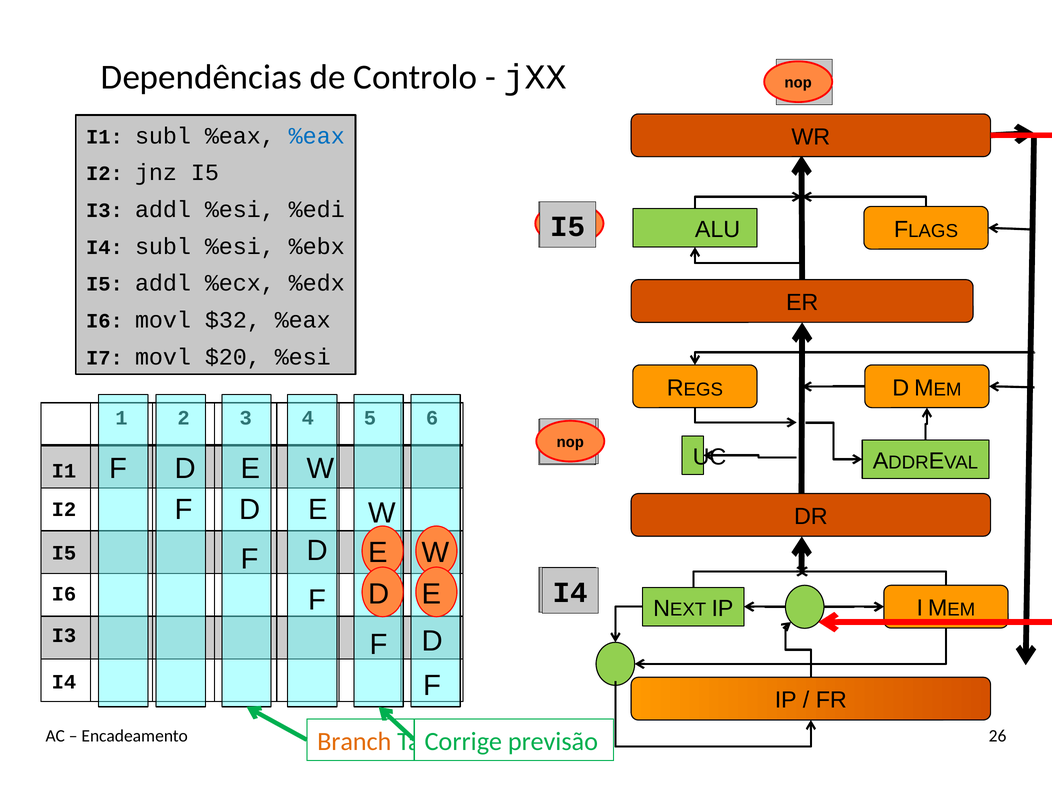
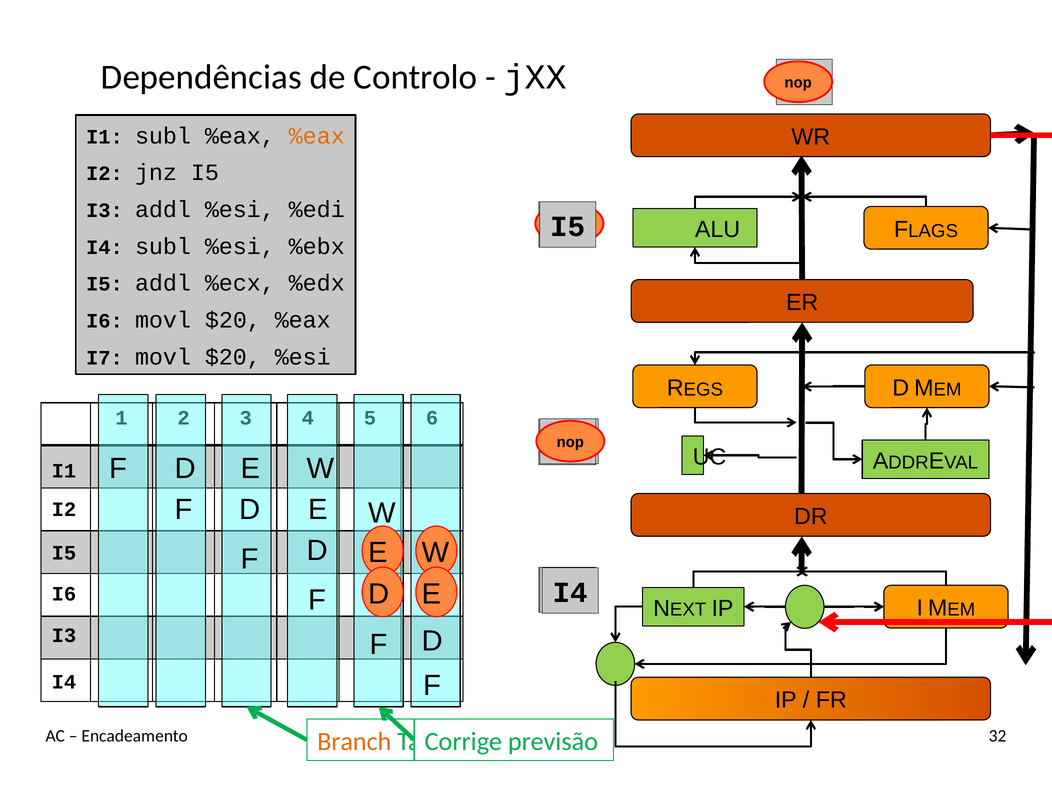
%eax at (317, 136) colour: blue -> orange
I6 movl $32: $32 -> $20
26: 26 -> 32
